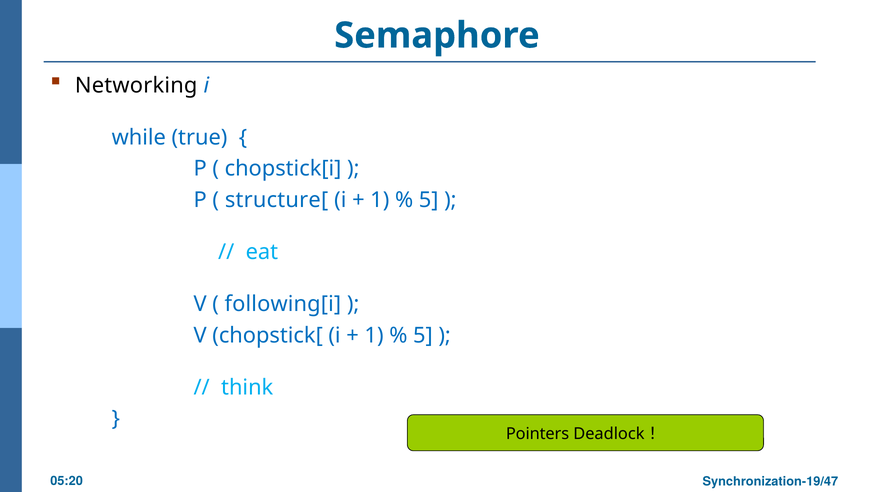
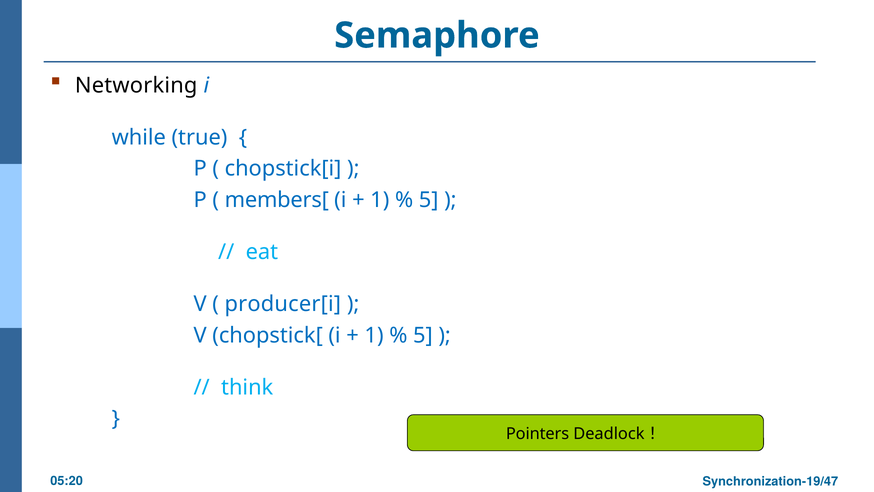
structure[: structure[ -> members[
following[i: following[i -> producer[i
